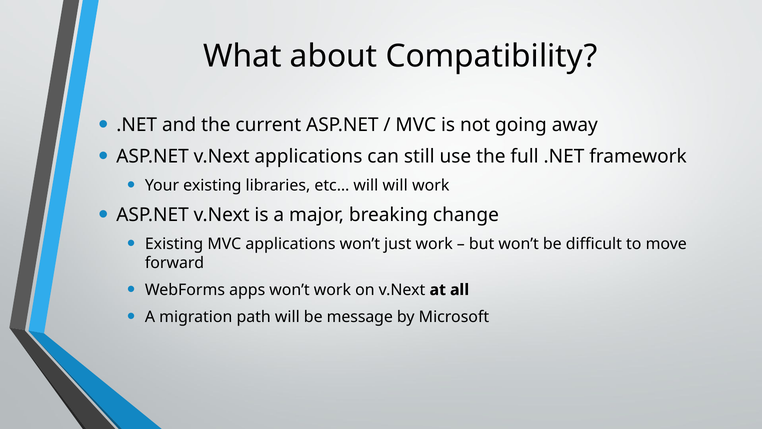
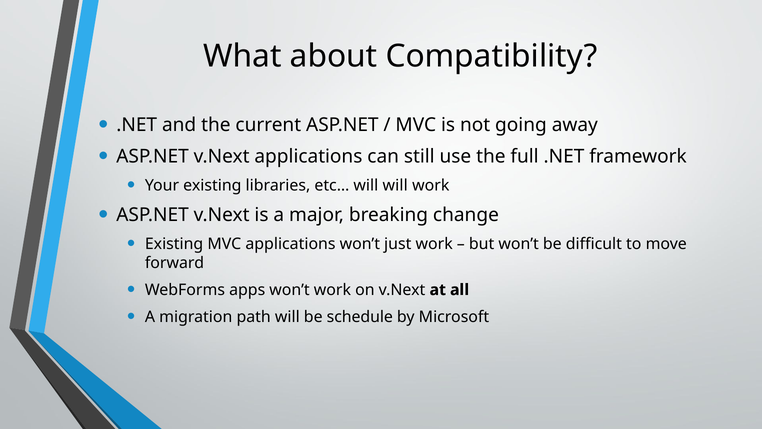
message: message -> schedule
